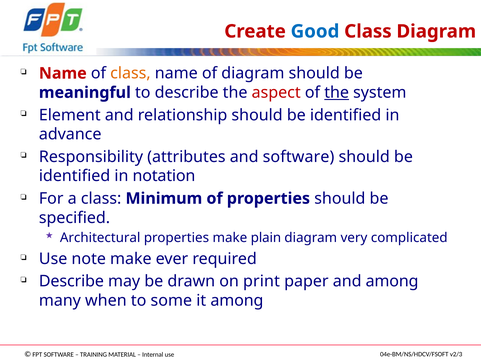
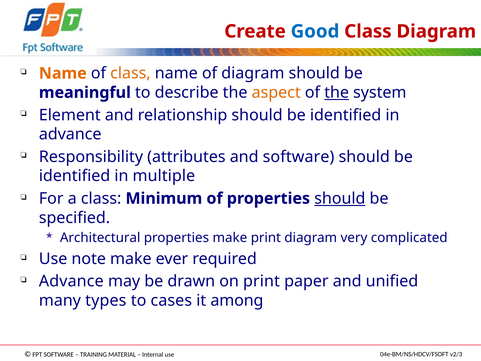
Name at (63, 73) colour: red -> orange
aspect colour: red -> orange
notation: notation -> multiple
should at (340, 198) underline: none -> present
make plain: plain -> print
Describe at (71, 281): Describe -> Advance
and among: among -> unified
when: when -> types
some: some -> cases
